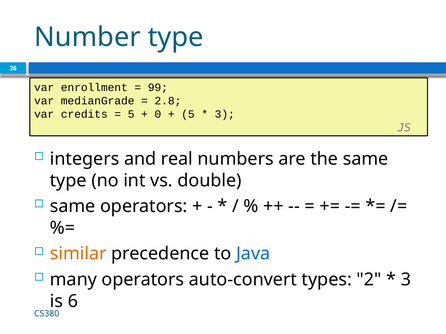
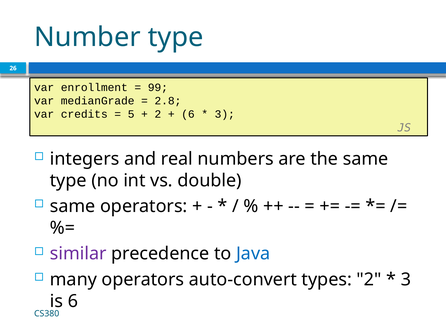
0 at (158, 114): 0 -> 2
5 at (188, 114): 5 -> 6
similar colour: orange -> purple
